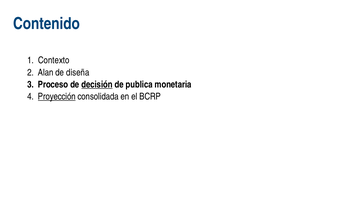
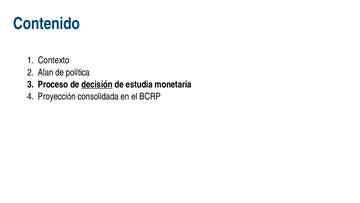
diseña: diseña -> política
publica: publica -> estudia
Proyección underline: present -> none
